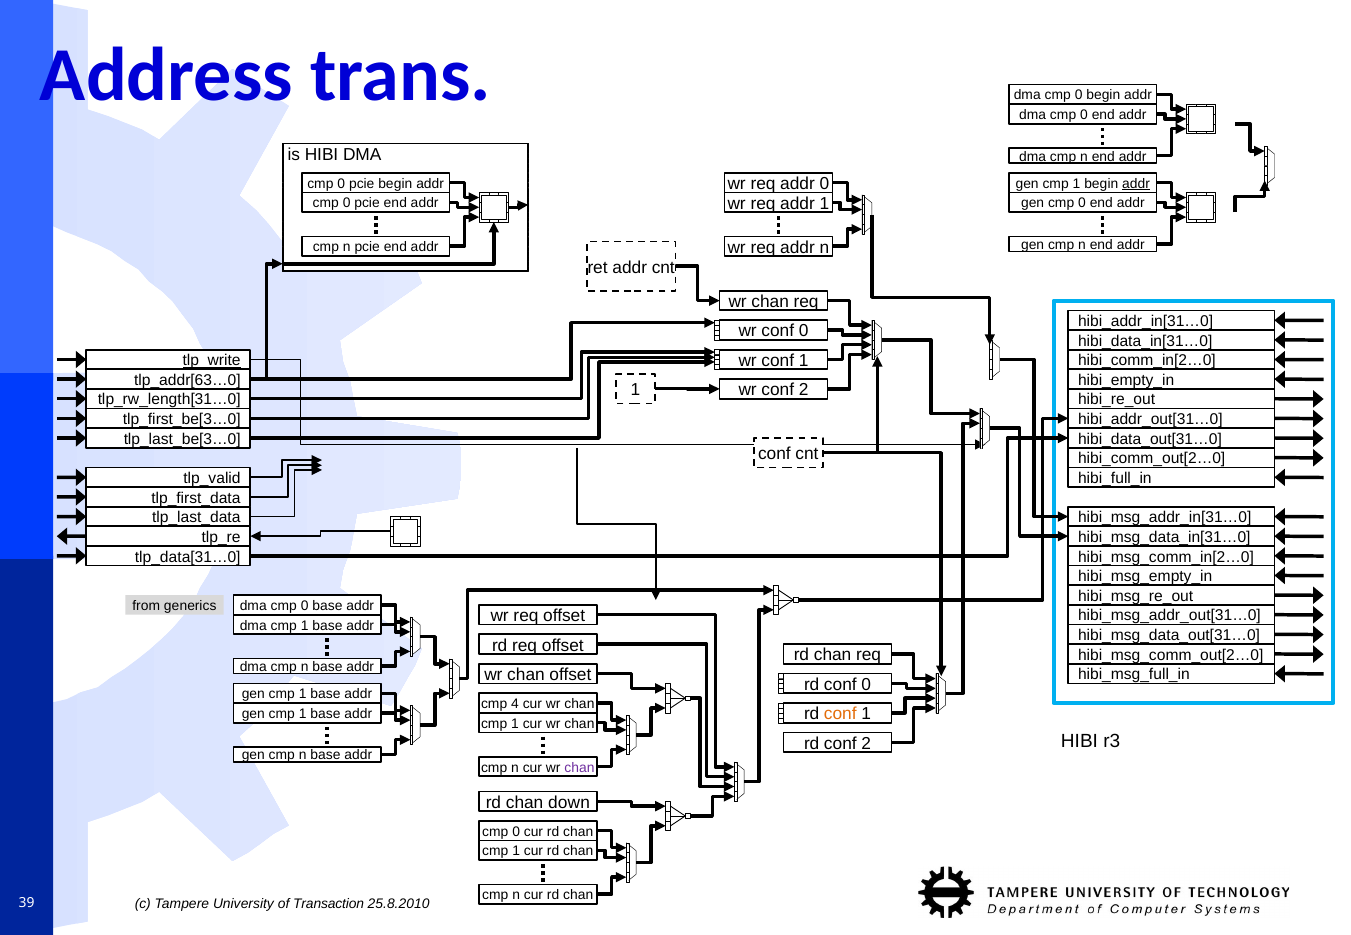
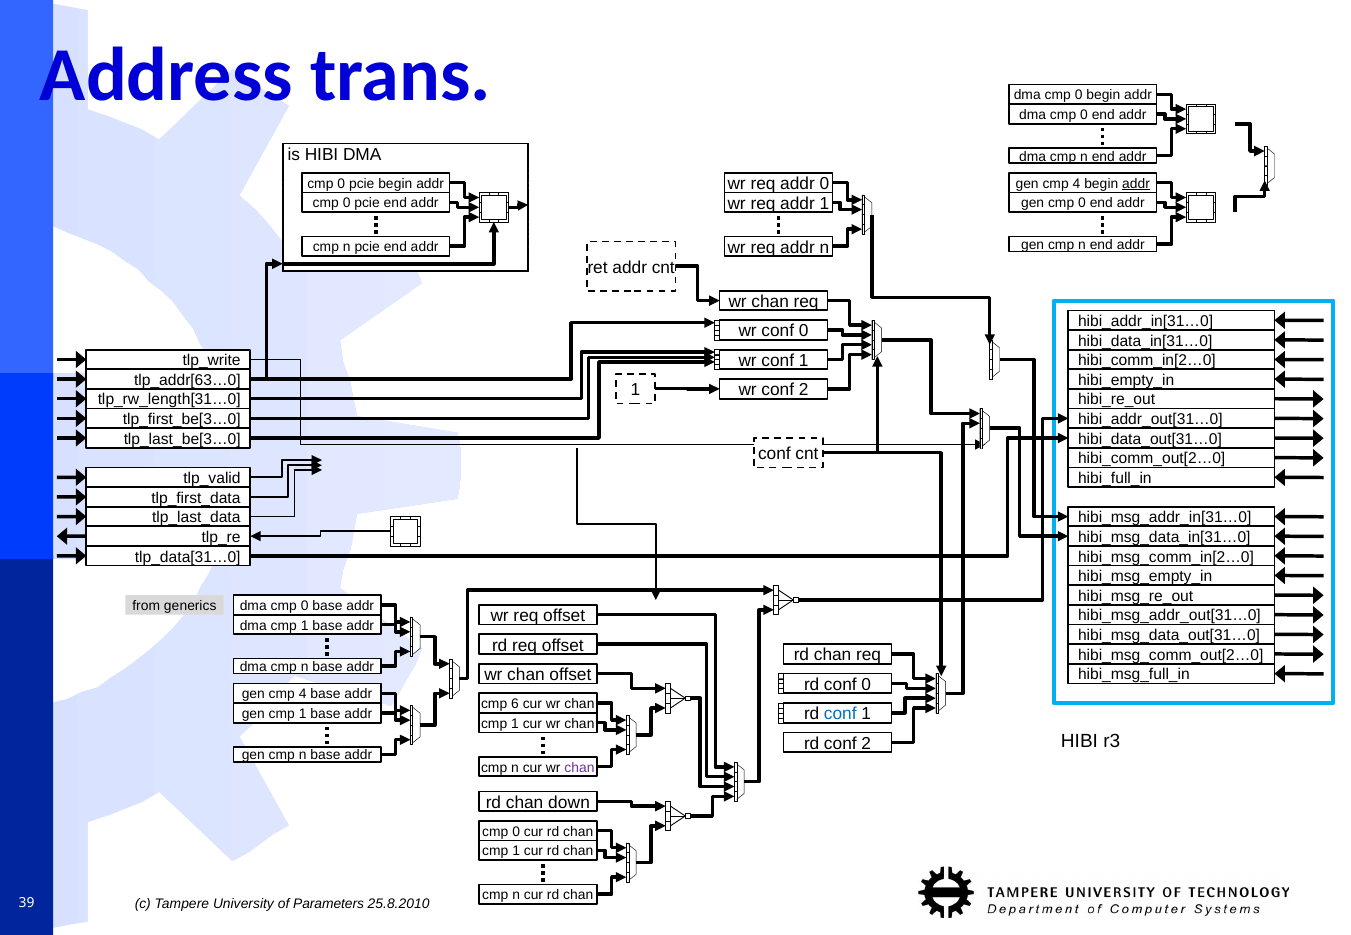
1 at (1077, 184): 1 -> 4
tlp_write underline: present -> none
1 at (303, 694): 1 -> 4
4: 4 -> 6
conf at (840, 714) colour: orange -> blue
Transaction: Transaction -> Parameters
